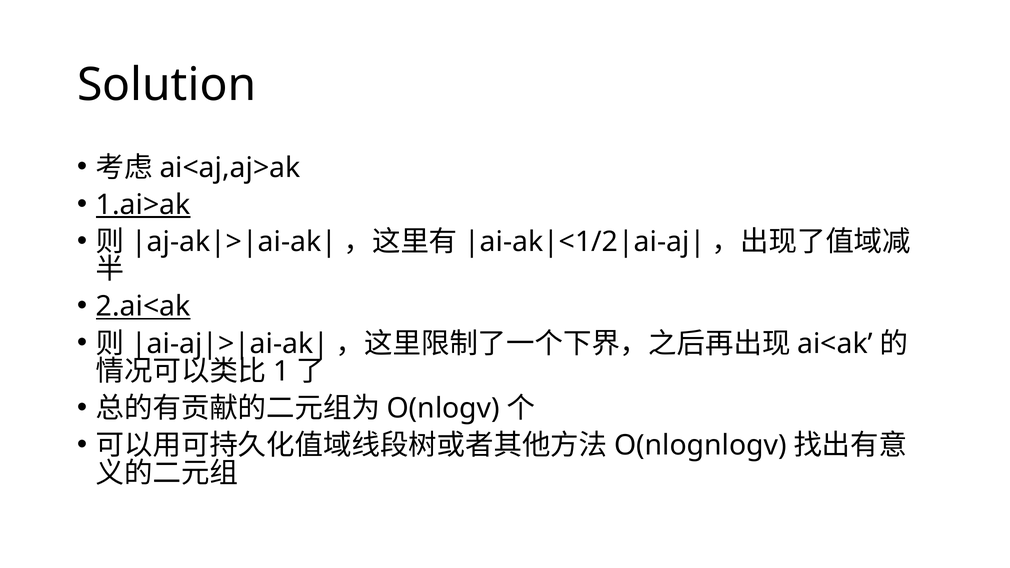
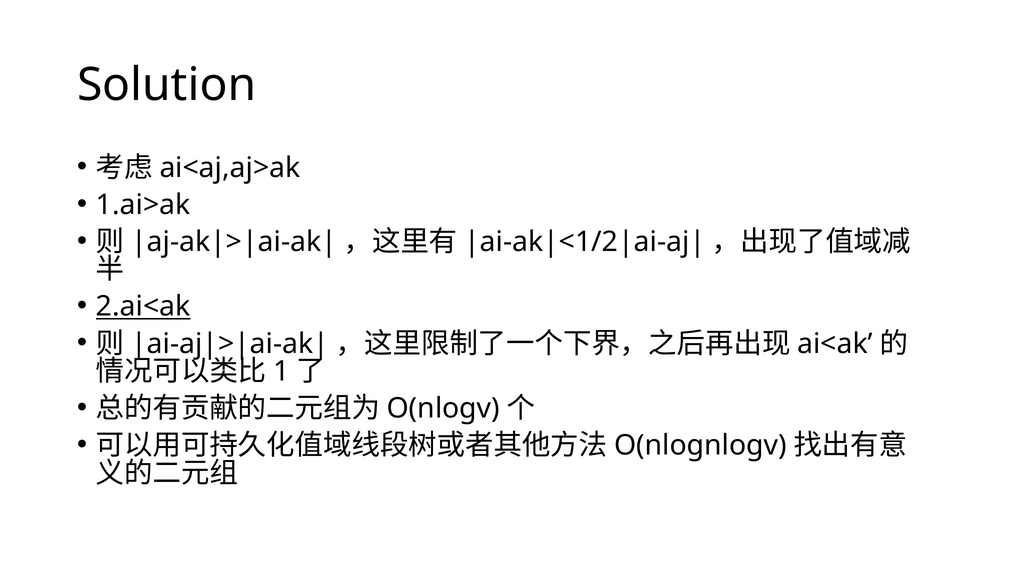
1.ai>ak underline: present -> none
